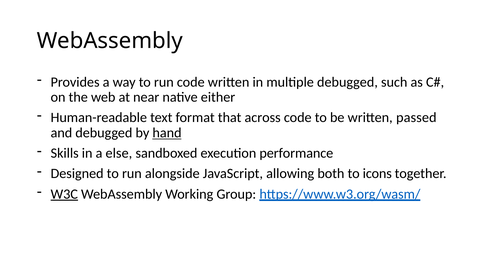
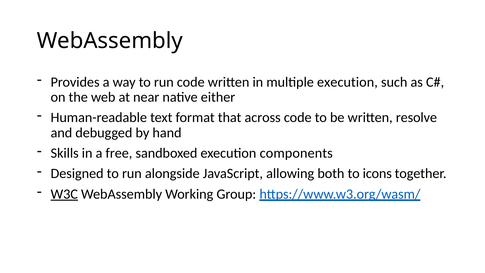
multiple debugged: debugged -> execution
passed: passed -> resolve
hand underline: present -> none
else: else -> free
performance: performance -> components
